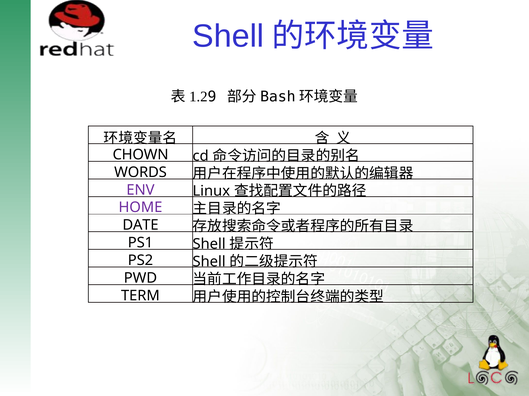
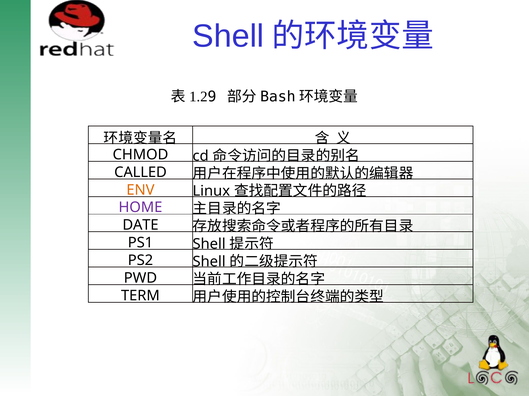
CHOWN: CHOWN -> CHMOD
WORDS: WORDS -> CALLED
ENV colour: purple -> orange
